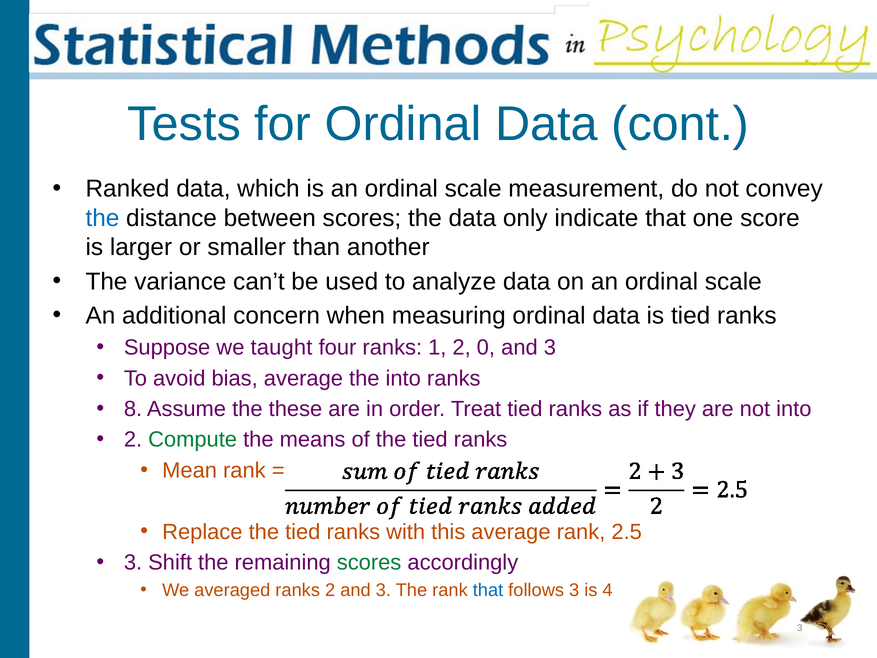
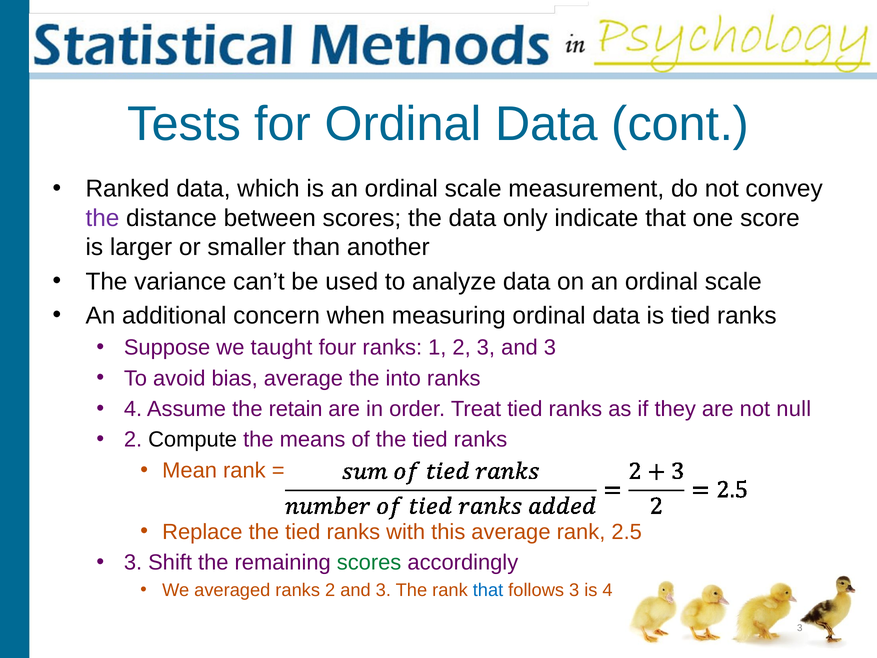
the at (102, 218) colour: blue -> purple
2 0: 0 -> 3
8 at (133, 409): 8 -> 4
these: these -> retain
not into: into -> null
Compute colour: green -> black
